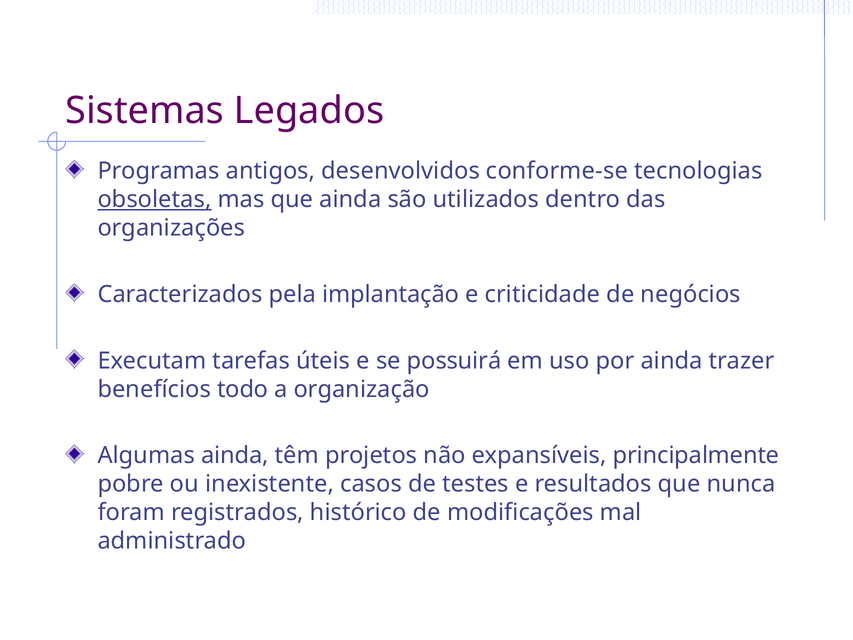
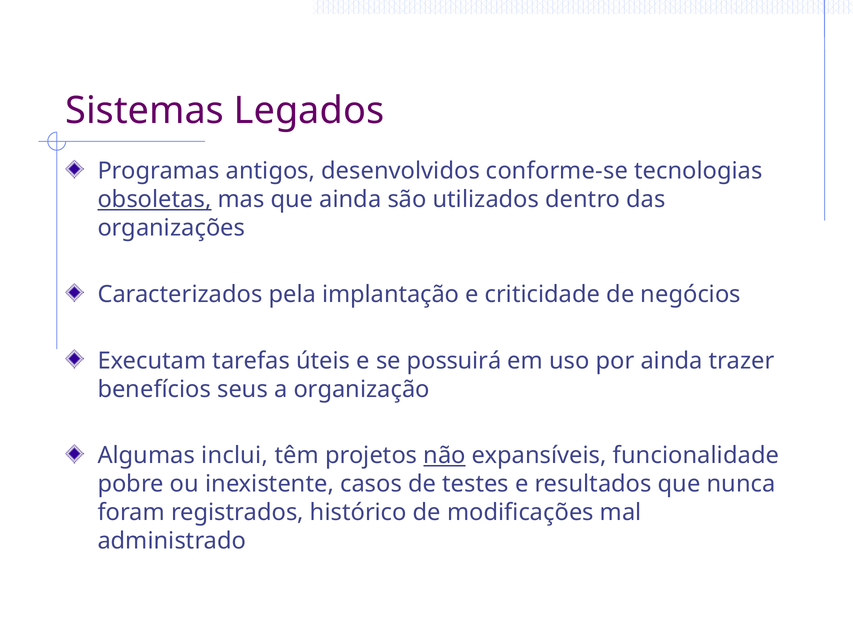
todo: todo -> seus
Algumas ainda: ainda -> inclui
não underline: none -> present
principalmente: principalmente -> funcionalidade
